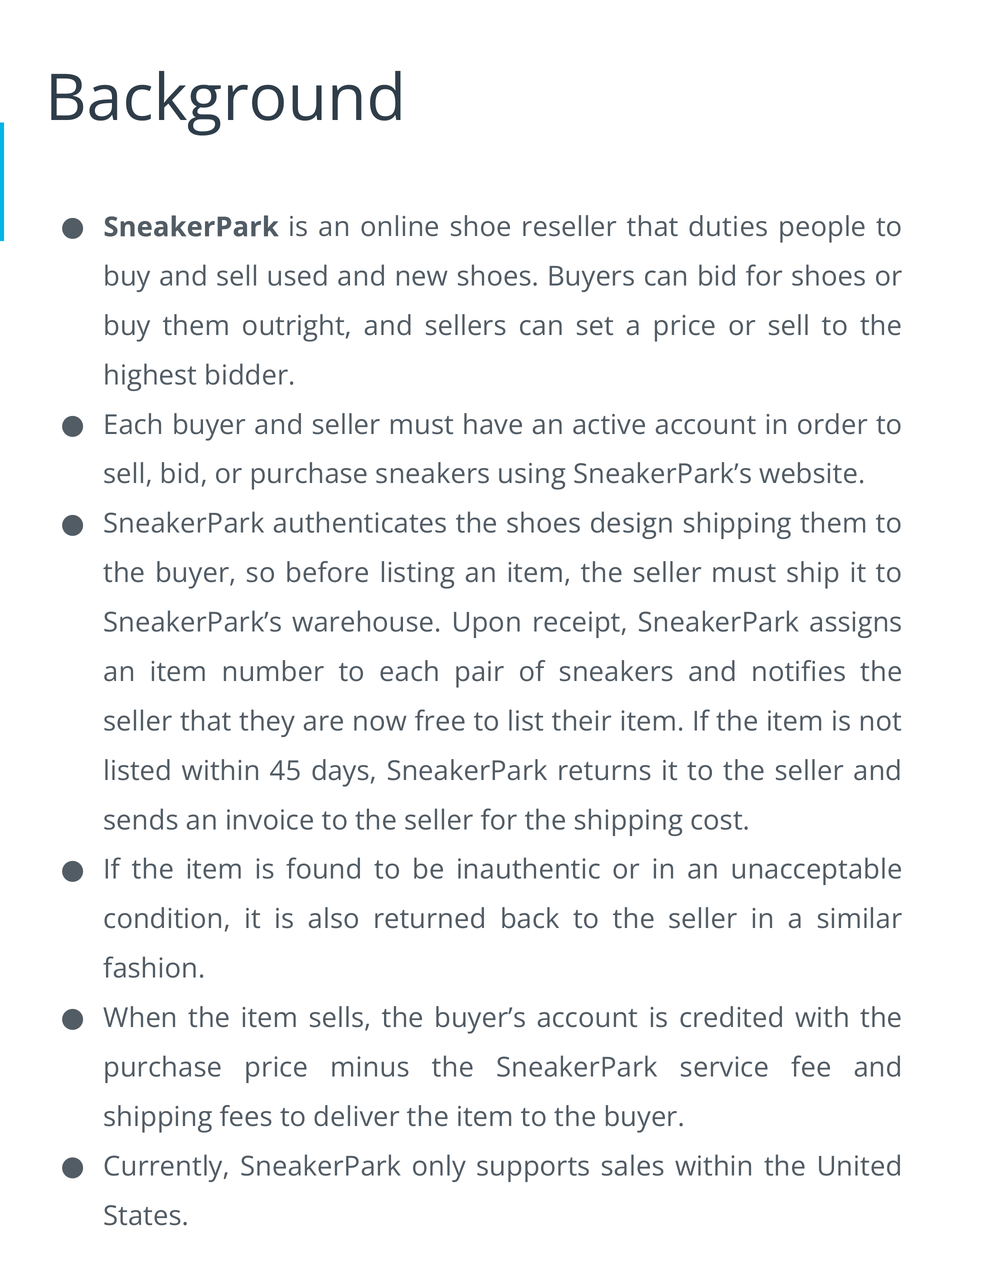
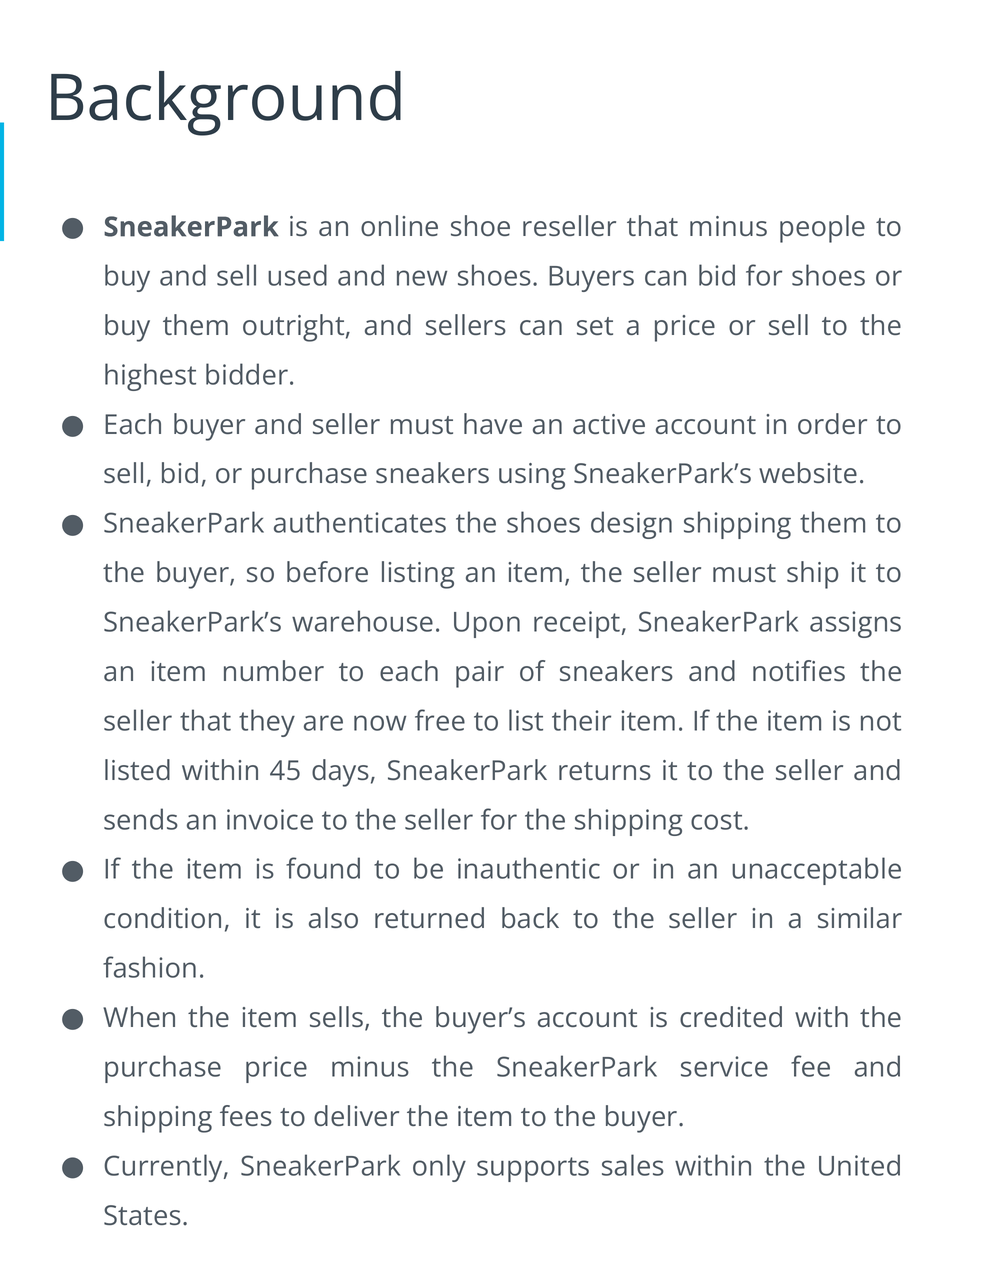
that duties: duties -> minus
